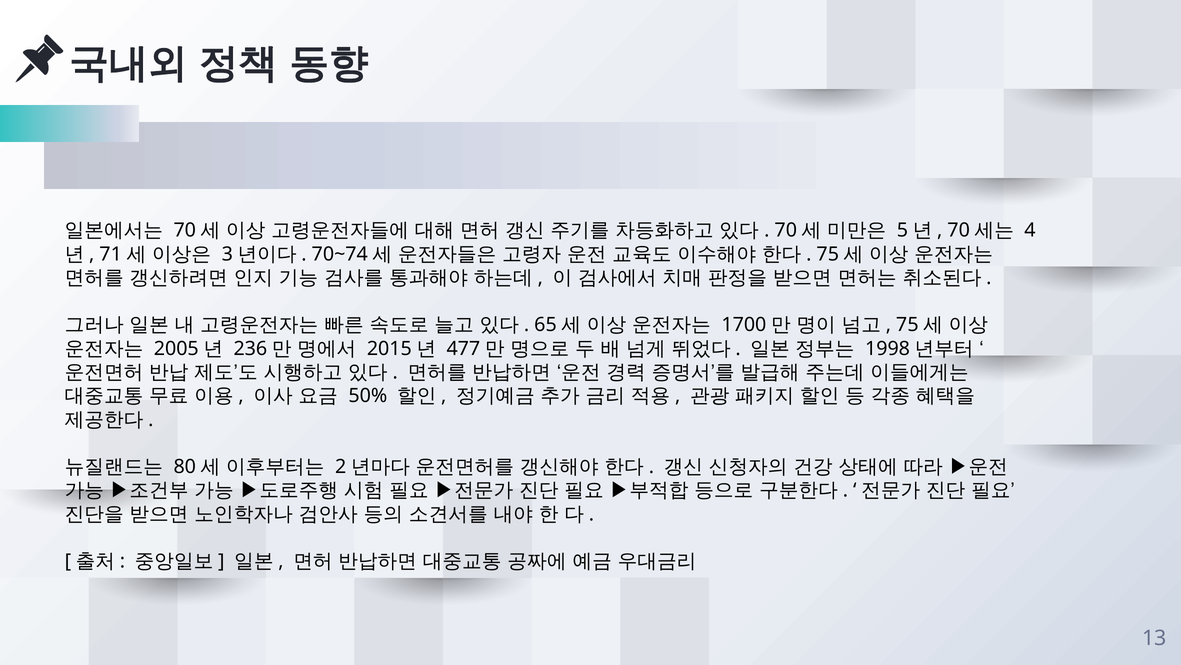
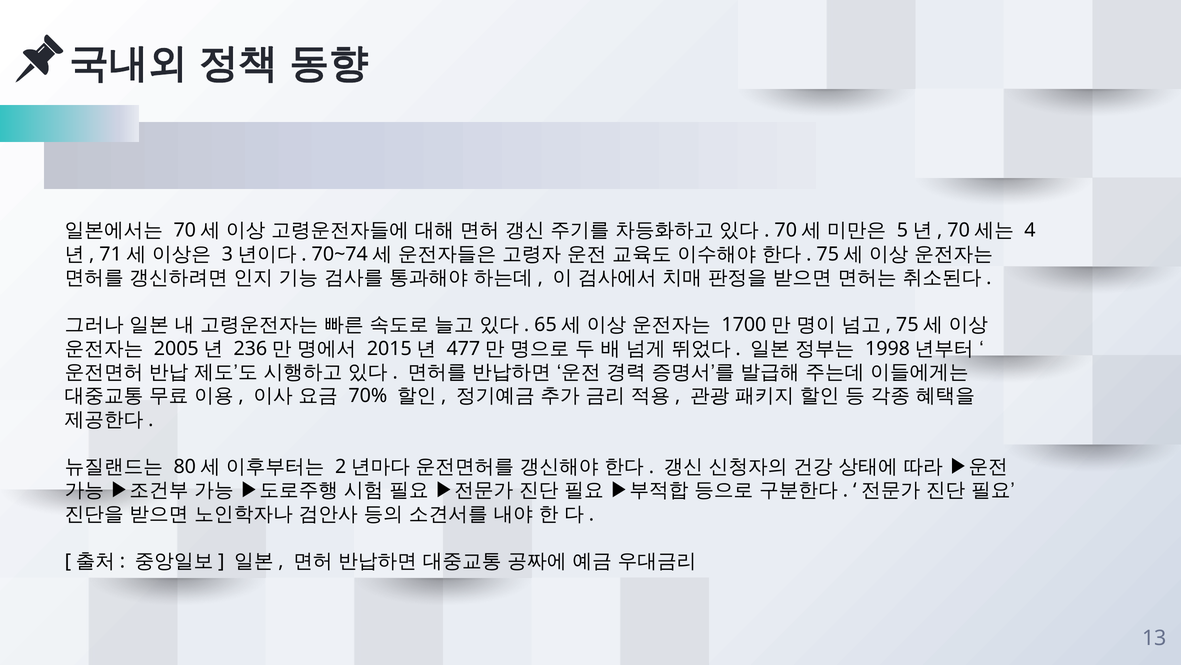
50%: 50% -> 70%
